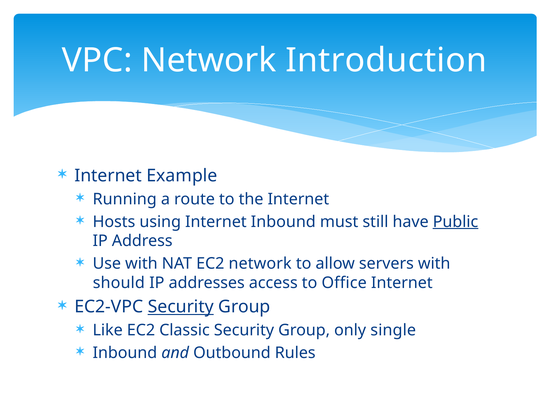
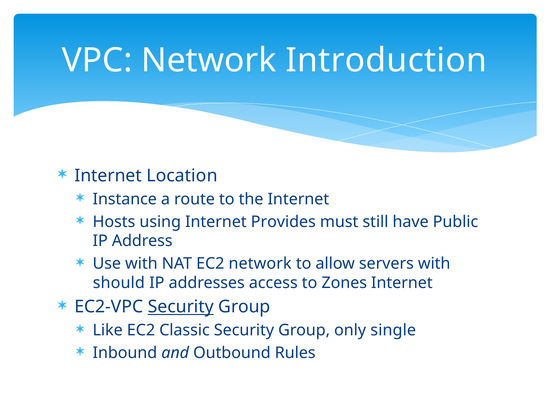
Example: Example -> Location
Running: Running -> Instance
Internet Inbound: Inbound -> Provides
Public underline: present -> none
Office: Office -> Zones
